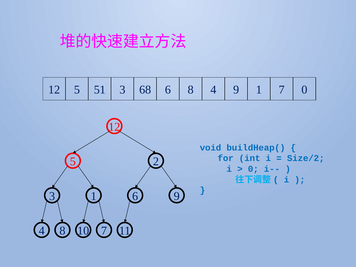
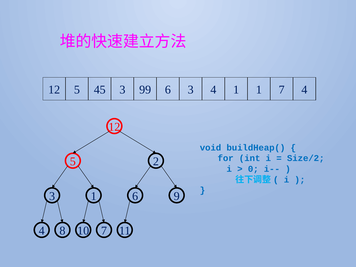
51: 51 -> 45
68: 68 -> 99
6 8: 8 -> 3
9 at (236, 90): 9 -> 1
7 0: 0 -> 4
